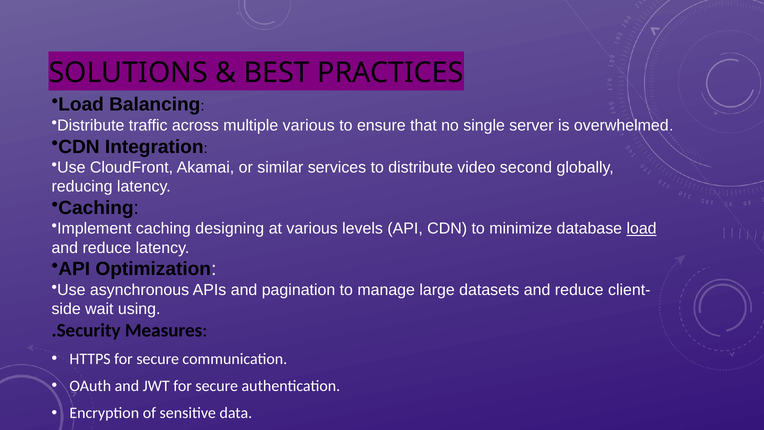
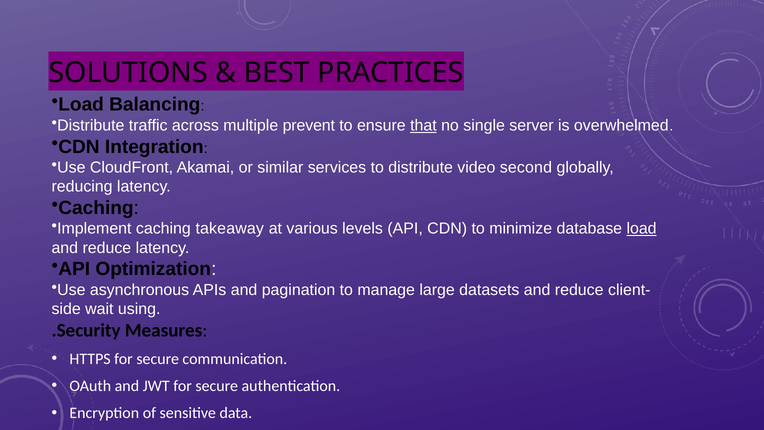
multiple various: various -> prevent
that underline: none -> present
designing: designing -> takeaway
